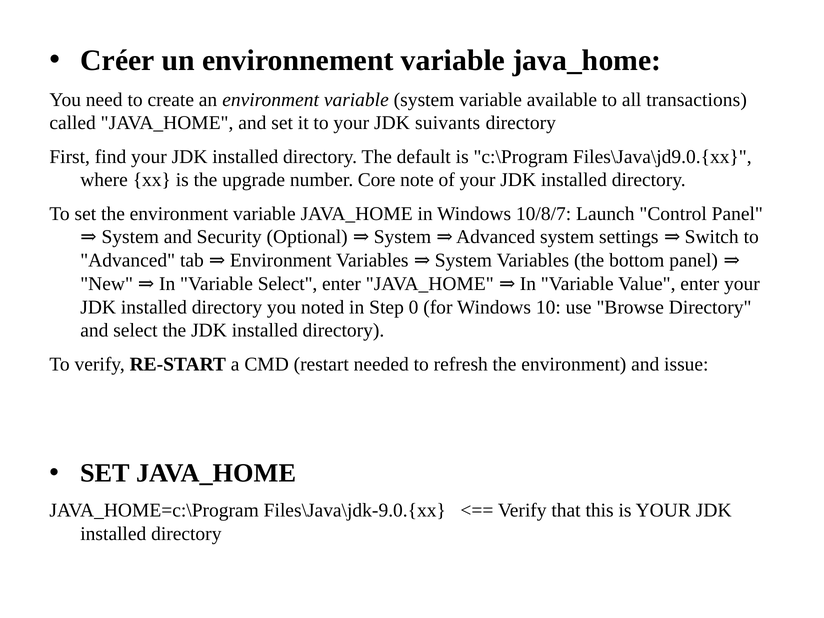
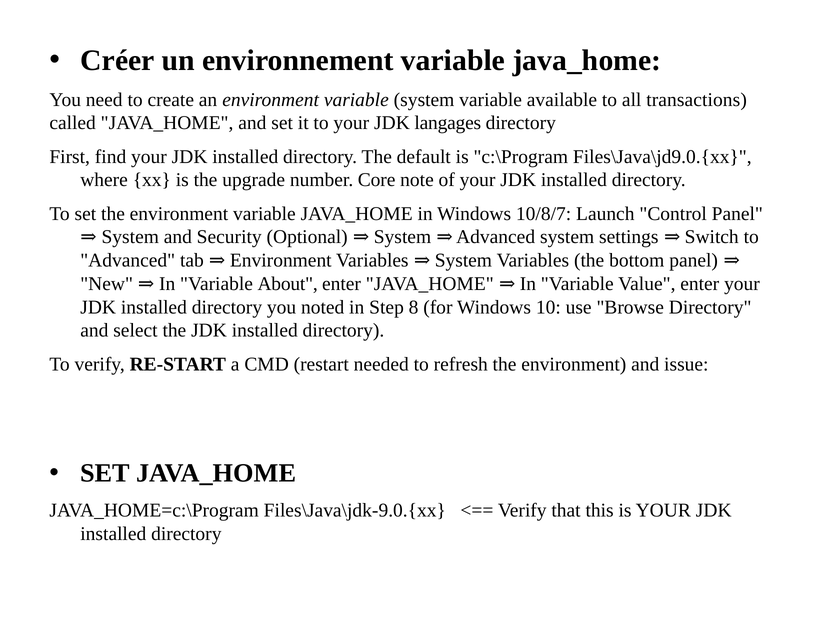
suivants: suivants -> langages
Variable Select: Select -> About
0: 0 -> 8
